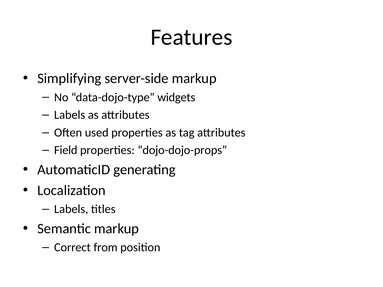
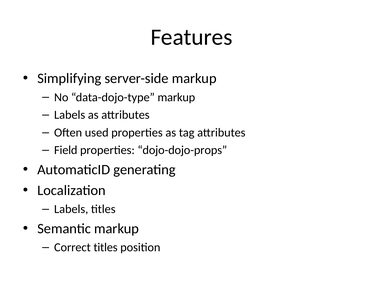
data-dojo-type widgets: widgets -> markup
Correct from: from -> titles
